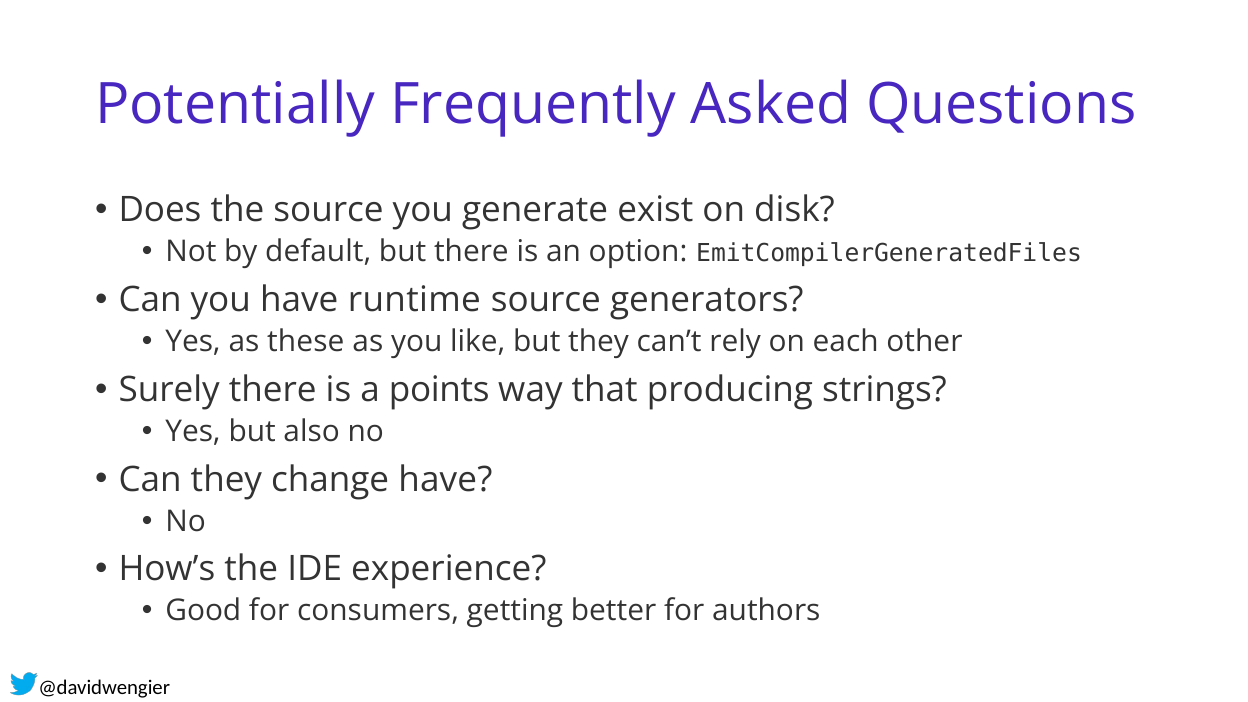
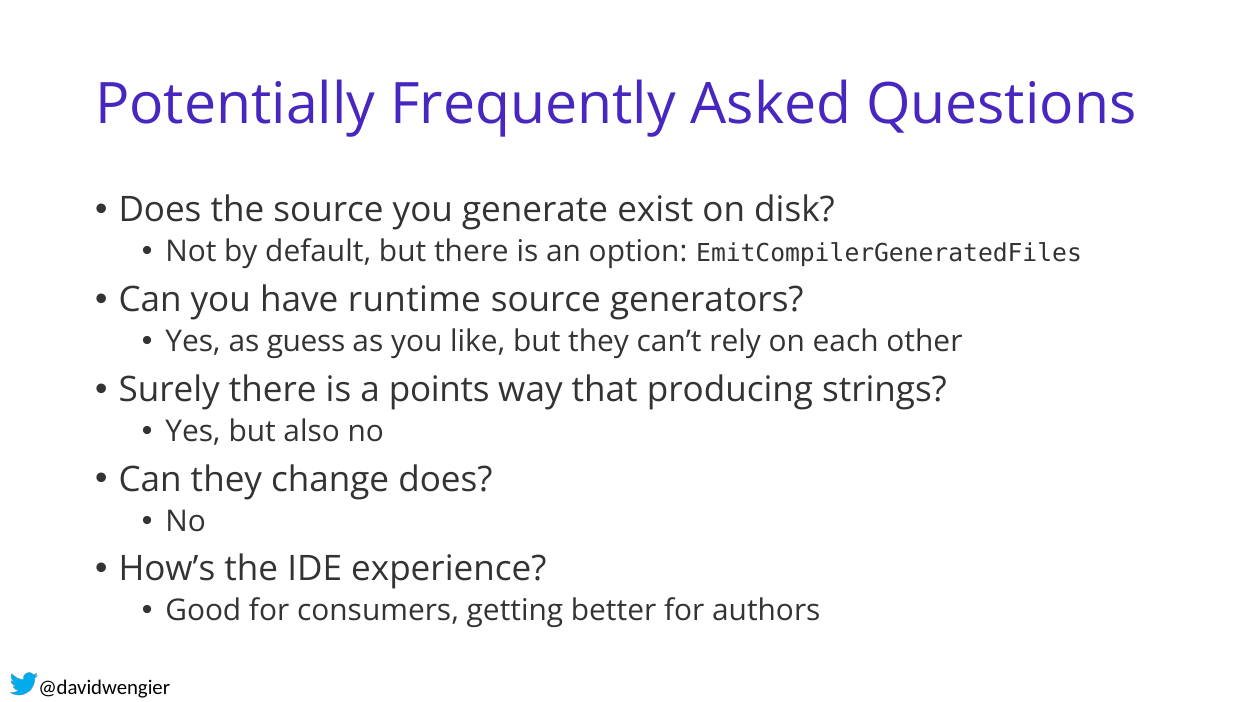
these: these -> guess
change have: have -> does
